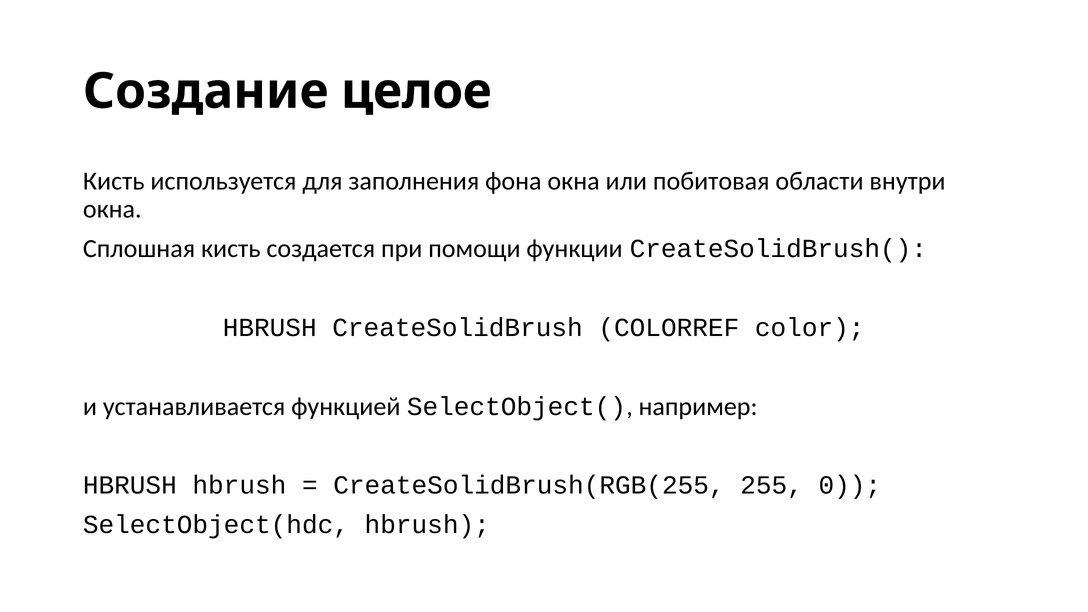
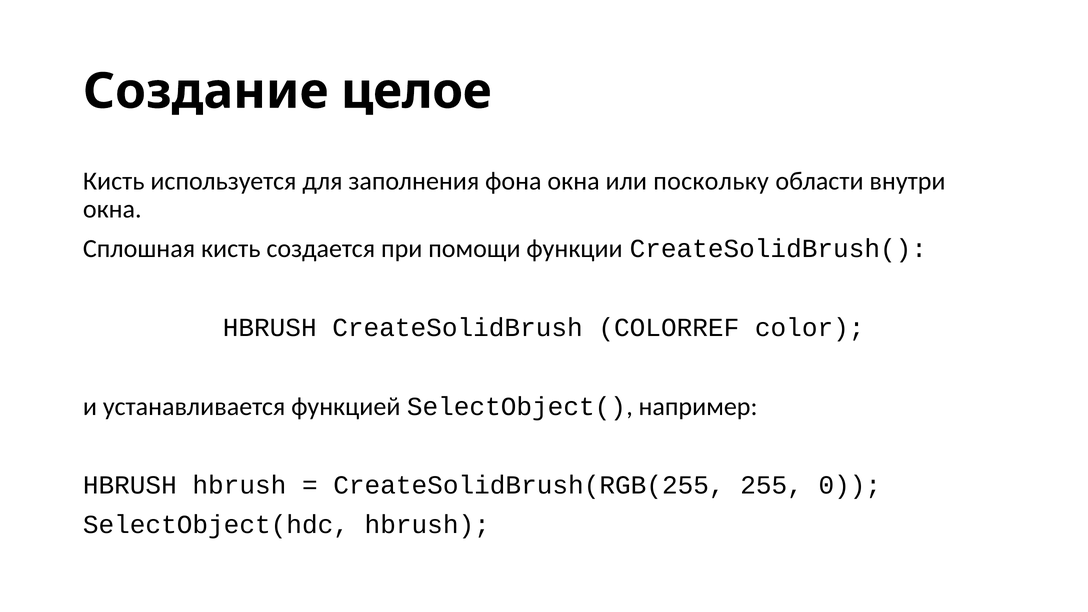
побитовая: побитовая -> поскольку
